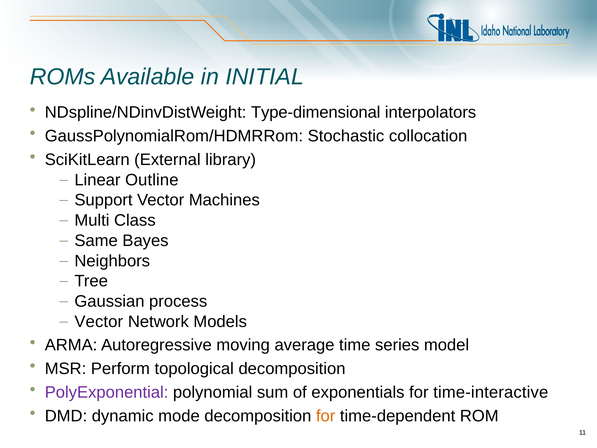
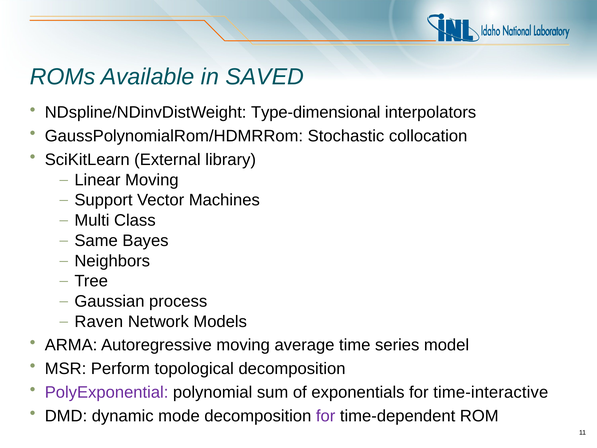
INITIAL: INITIAL -> SAVED
Linear Outline: Outline -> Moving
Vector at (99, 321): Vector -> Raven
for at (326, 416) colour: orange -> purple
